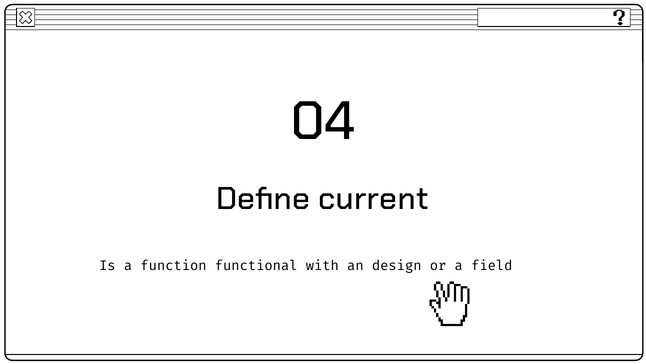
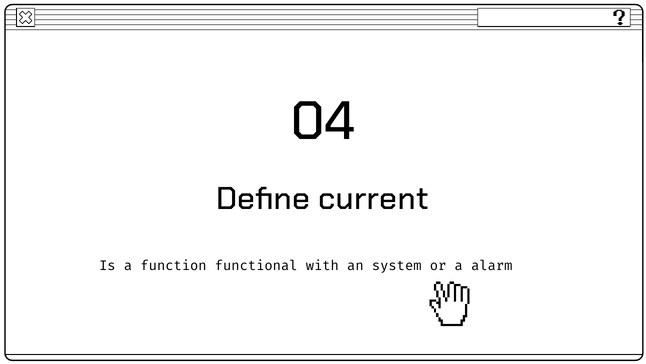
design: design -> system
field: field -> alarm
